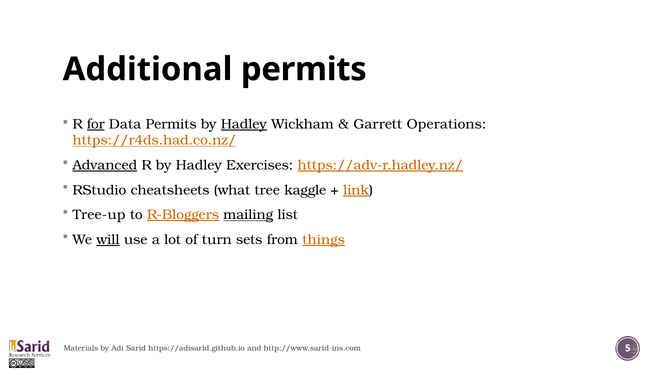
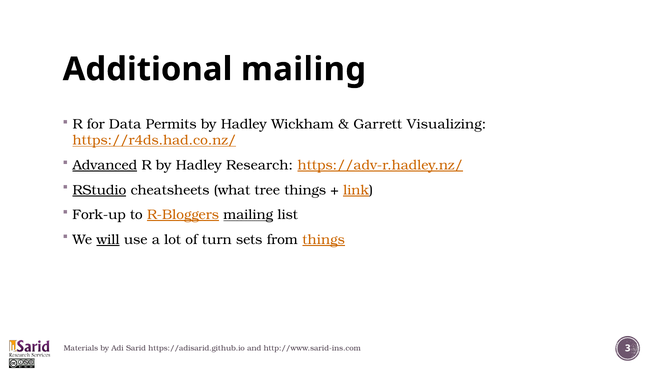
Additional permits: permits -> mailing
for underline: present -> none
Hadley at (244, 124) underline: present -> none
Operations: Operations -> Visualizing
Exercises: Exercises -> Research
RStudio underline: none -> present
tree kaggle: kaggle -> things
Tree-up: Tree-up -> Fork-up
5: 5 -> 3
